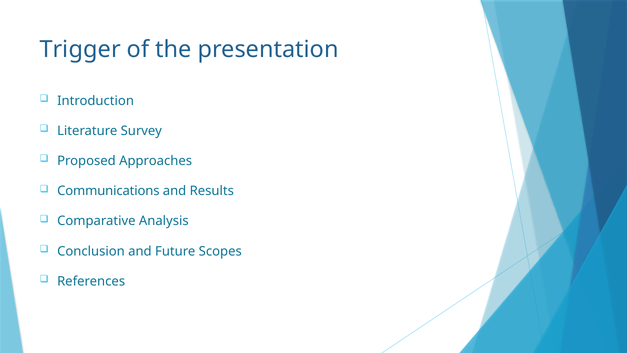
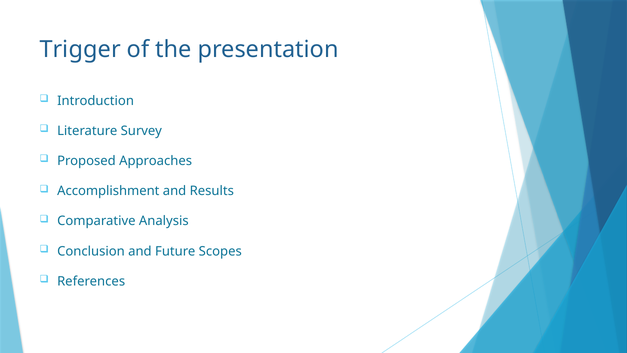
Communications: Communications -> Accomplishment
